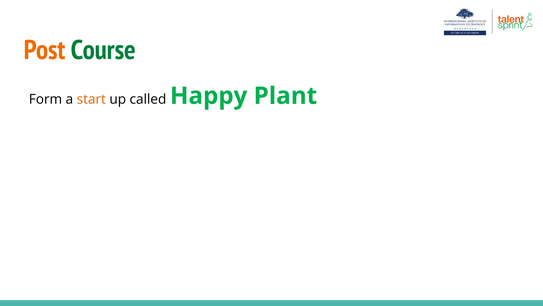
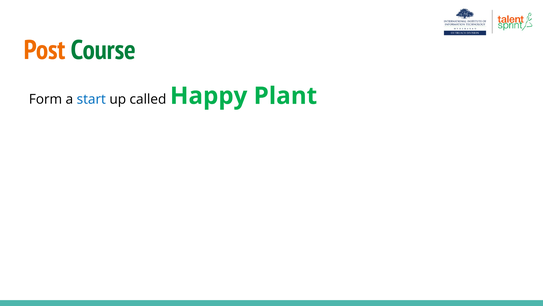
start colour: orange -> blue
